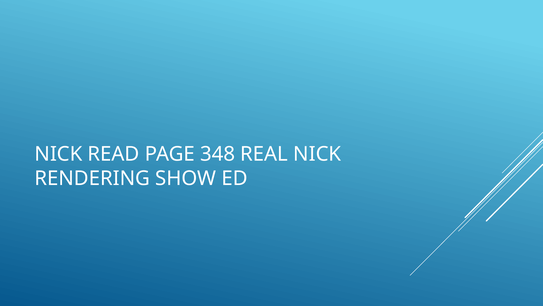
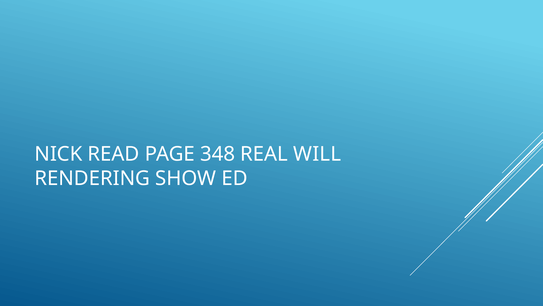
REAL NICK: NICK -> WILL
